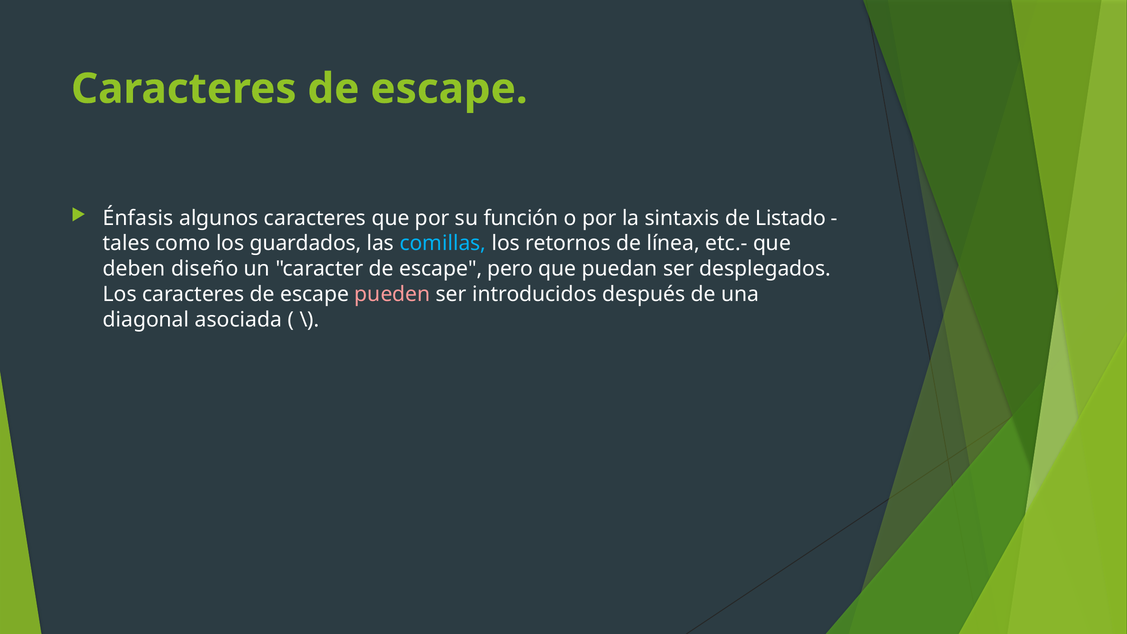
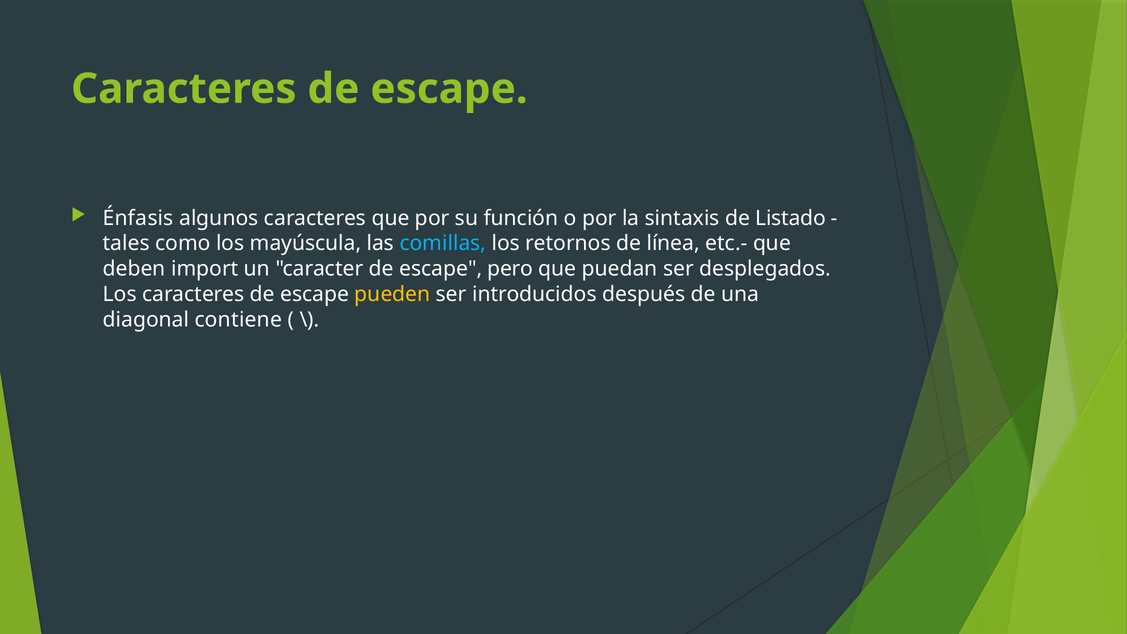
guardados: guardados -> mayúscula
diseño: diseño -> import
pueden colour: pink -> yellow
asociada: asociada -> contiene
